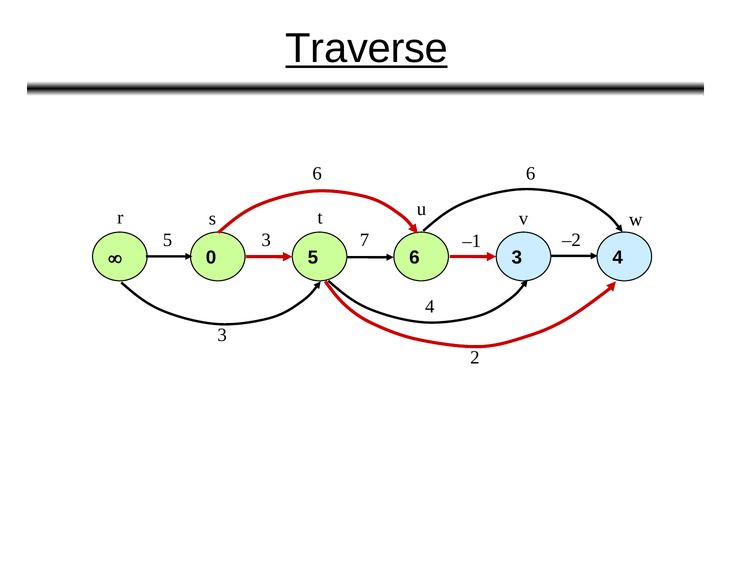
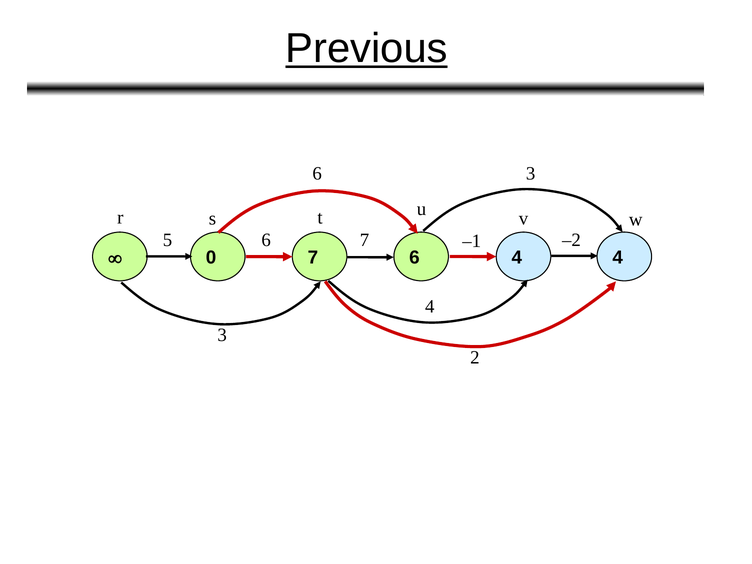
Traverse: Traverse -> Previous
6 6: 6 -> 3
5 3: 3 -> 6
0 5: 5 -> 7
3 at (517, 258): 3 -> 4
